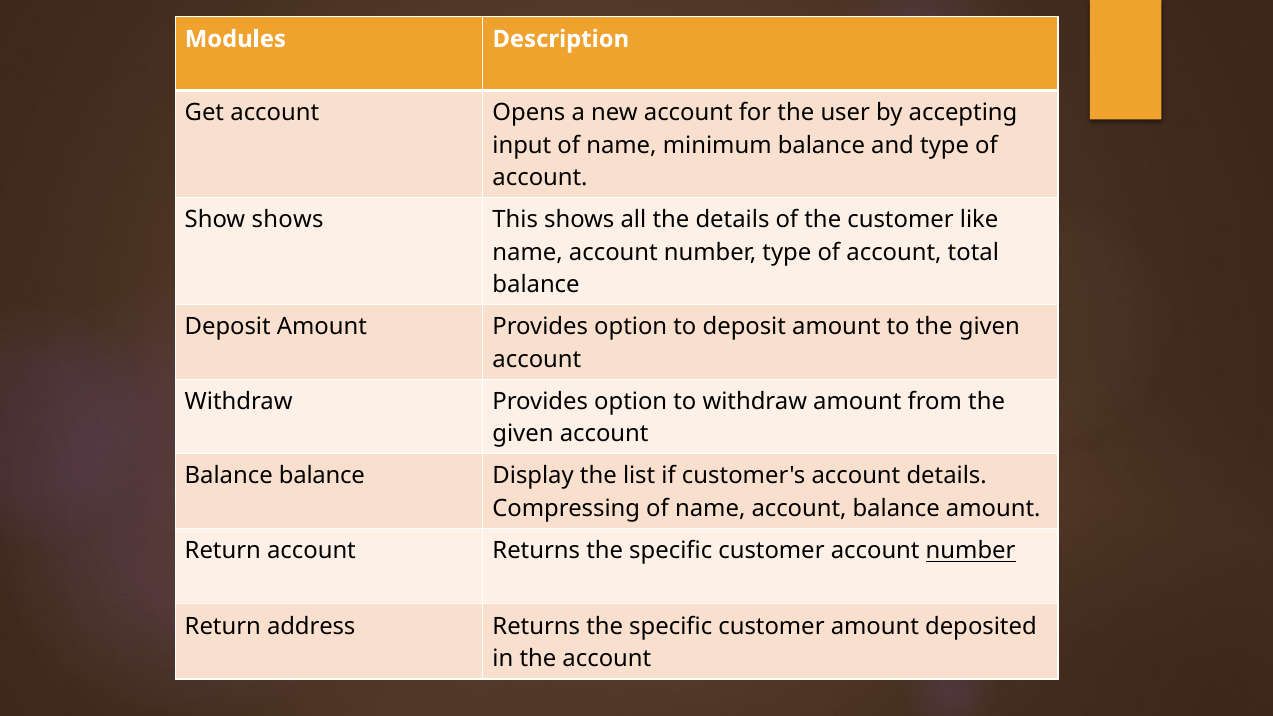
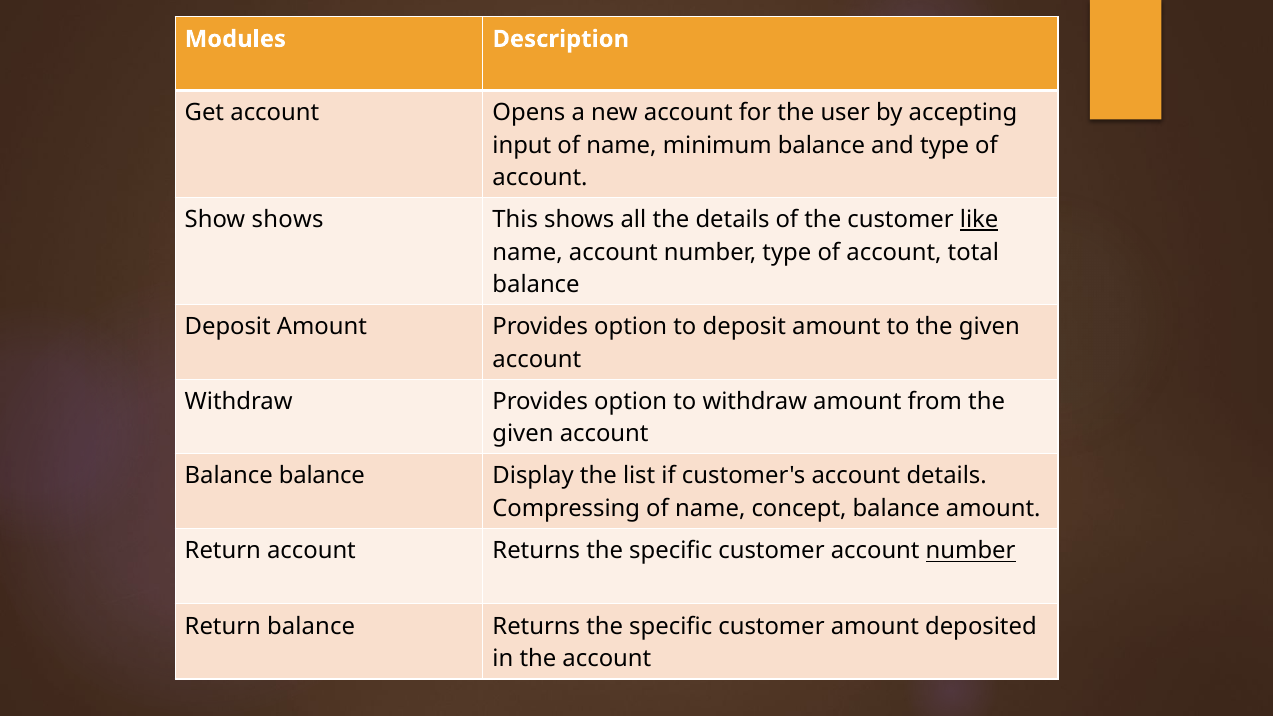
like underline: none -> present
of name account: account -> concept
Return address: address -> balance
